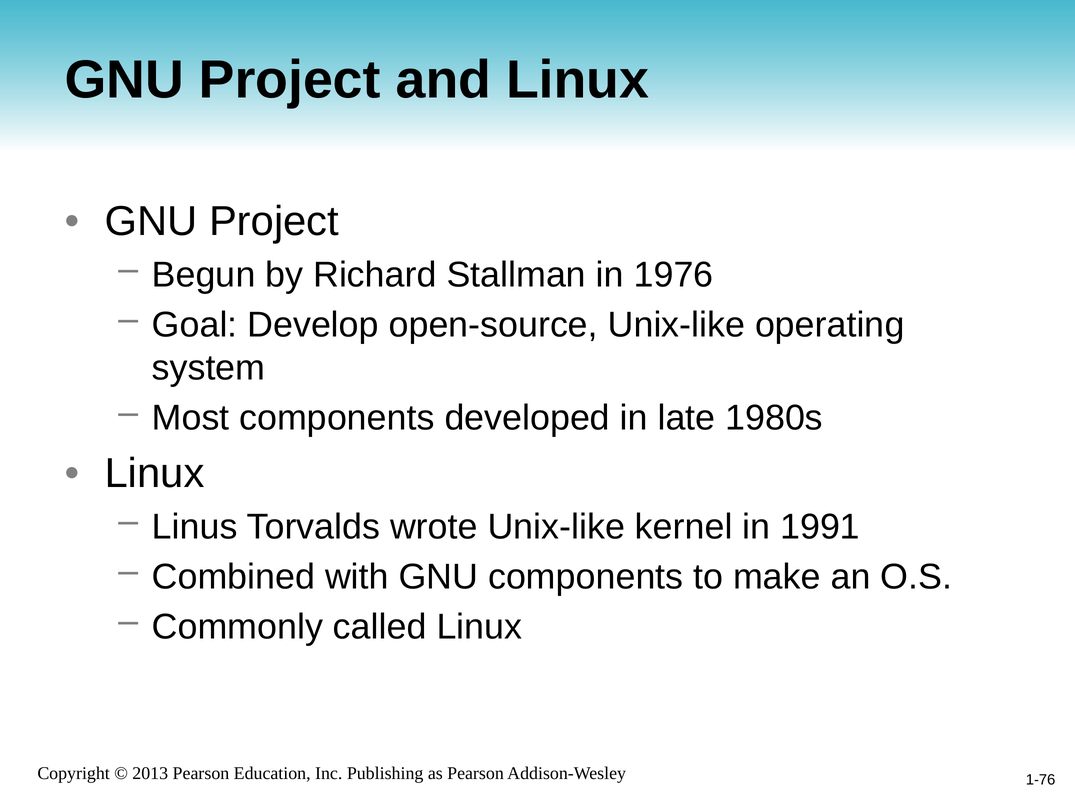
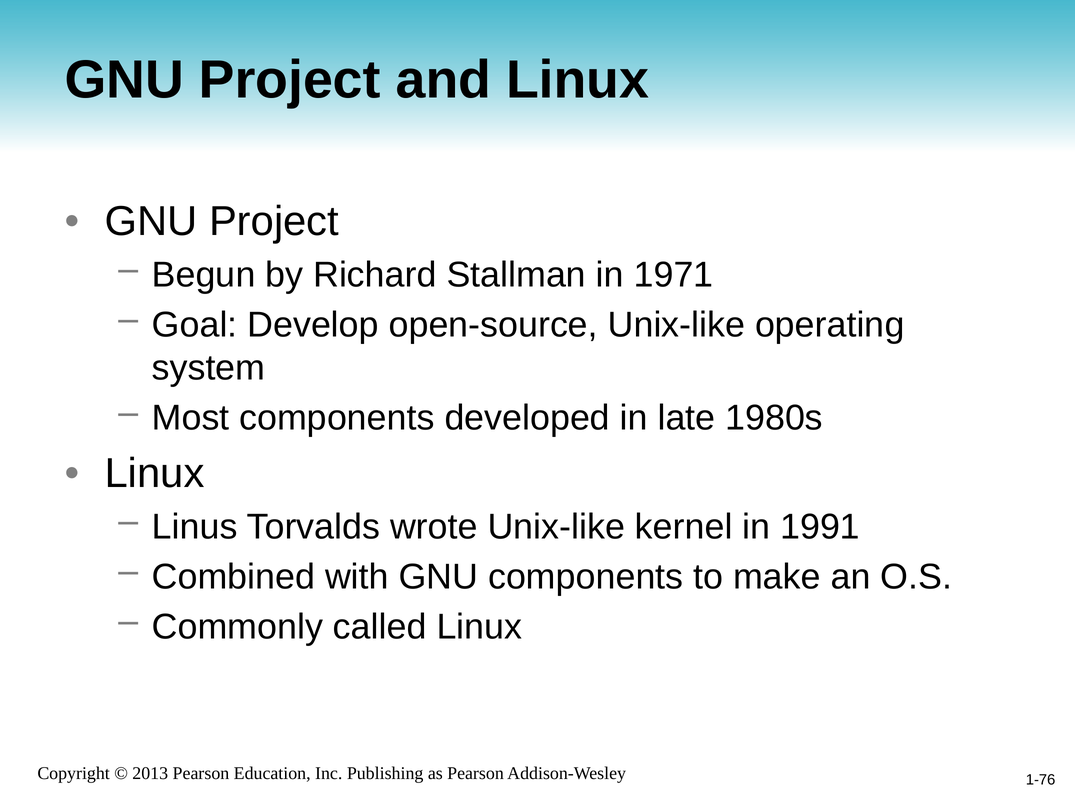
1976: 1976 -> 1971
